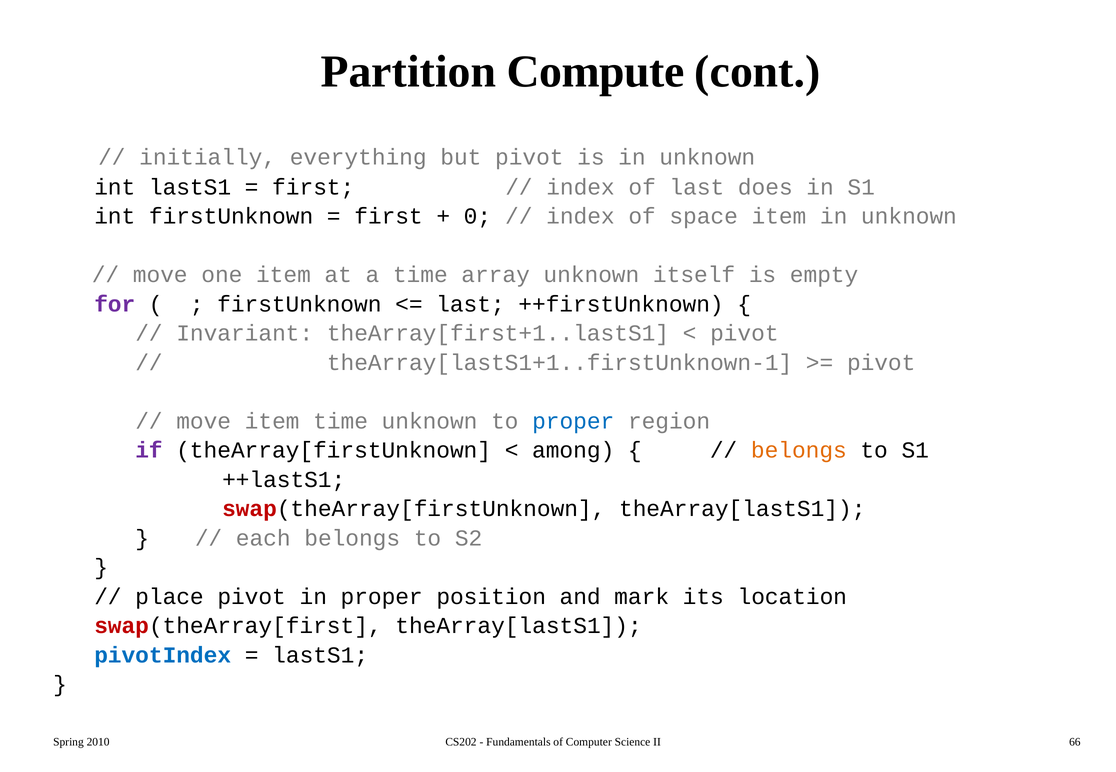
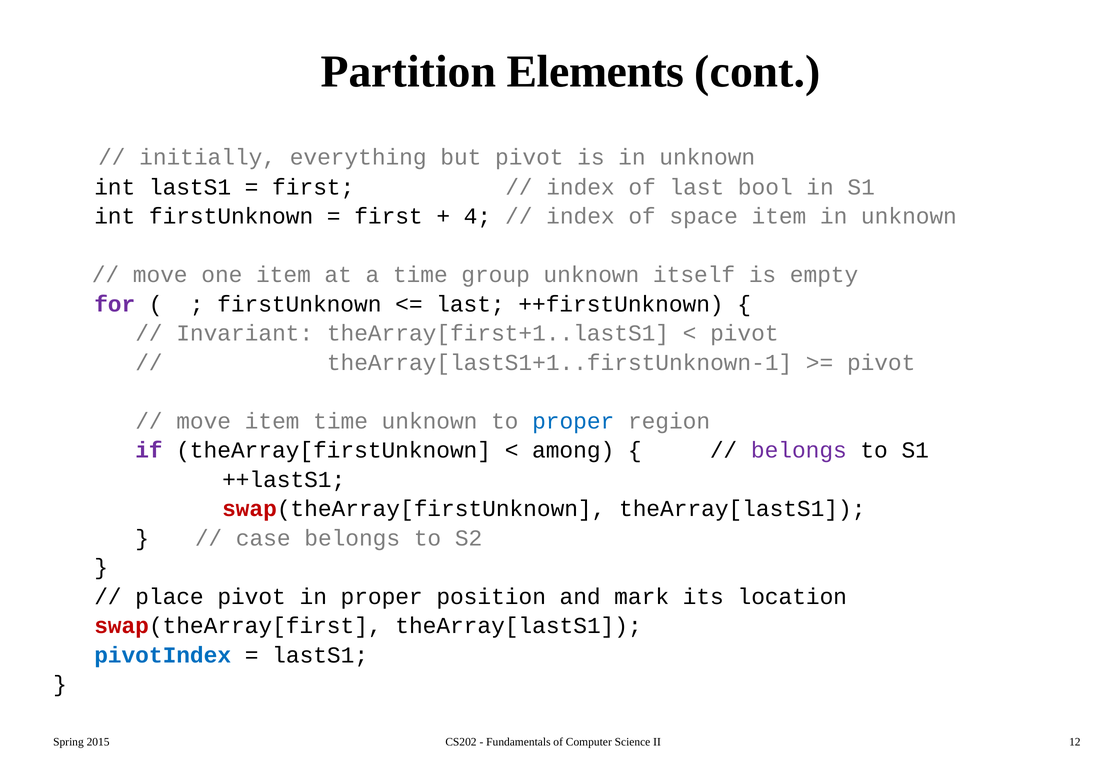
Compute: Compute -> Elements
does: does -> bool
0: 0 -> 4
array: array -> group
belongs at (799, 451) colour: orange -> purple
each: each -> case
2010: 2010 -> 2015
66: 66 -> 12
